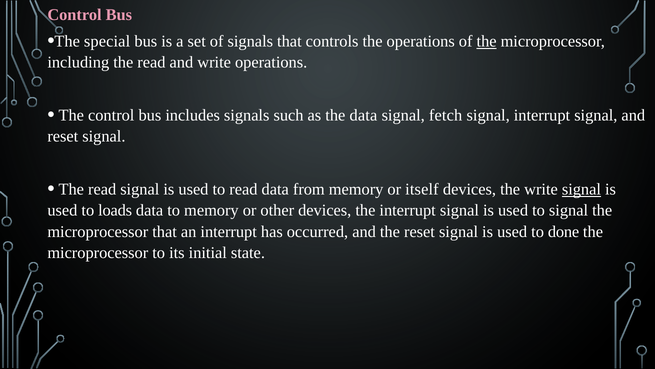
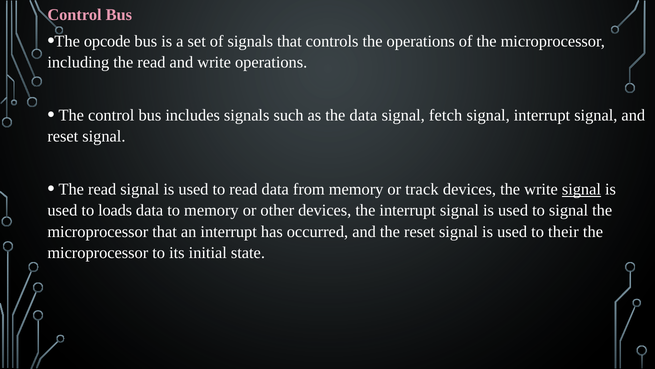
special: special -> opcode
the at (487, 41) underline: present -> none
itself: itself -> track
done: done -> their
